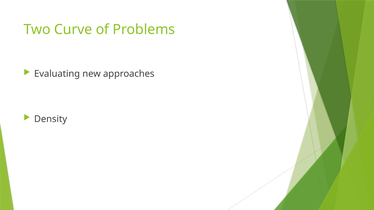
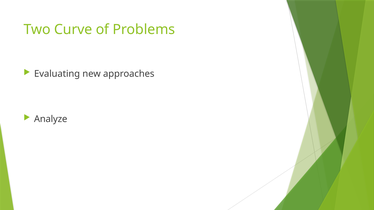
Density: Density -> Analyze
